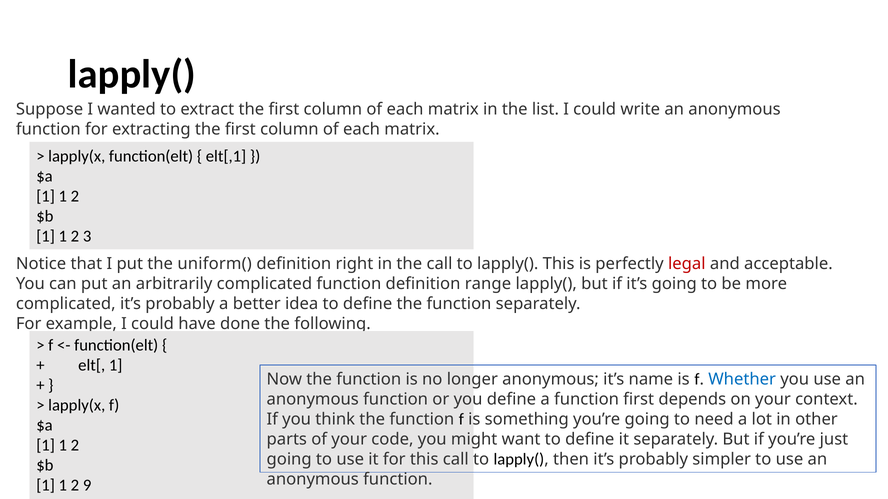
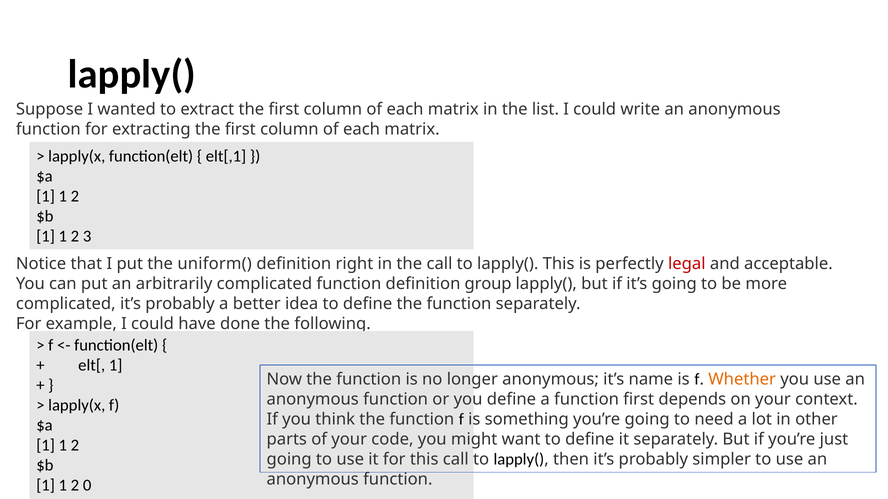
range: range -> group
Whether colour: blue -> orange
9: 9 -> 0
